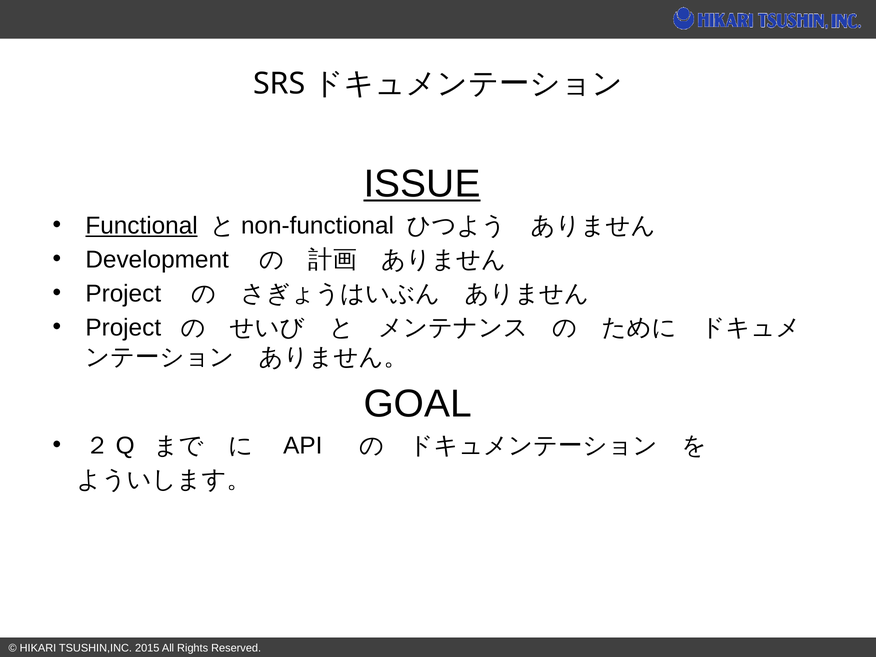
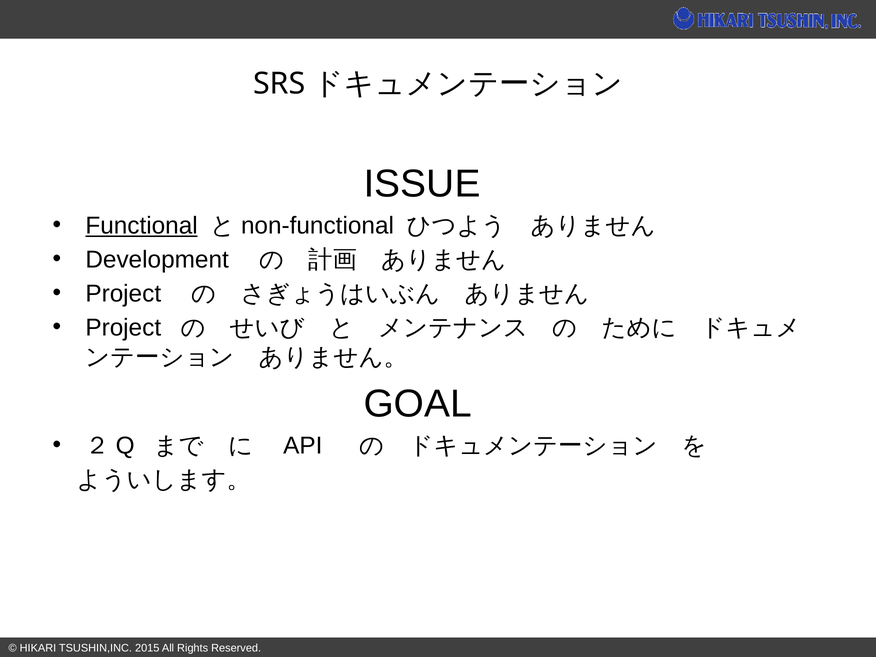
ISSUE underline: present -> none
